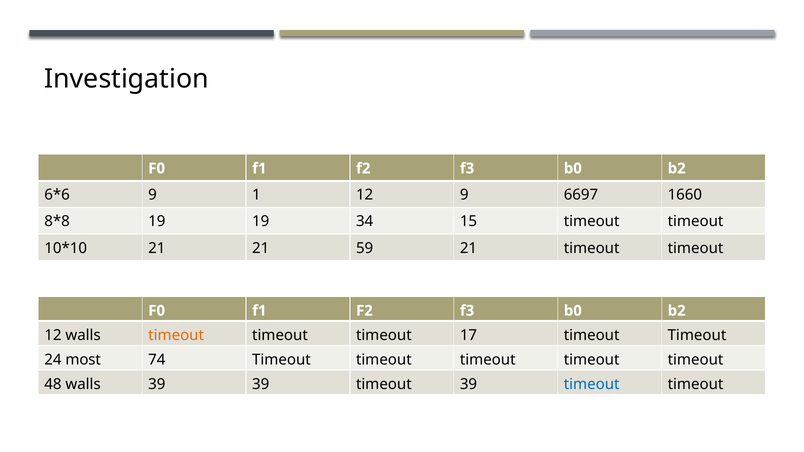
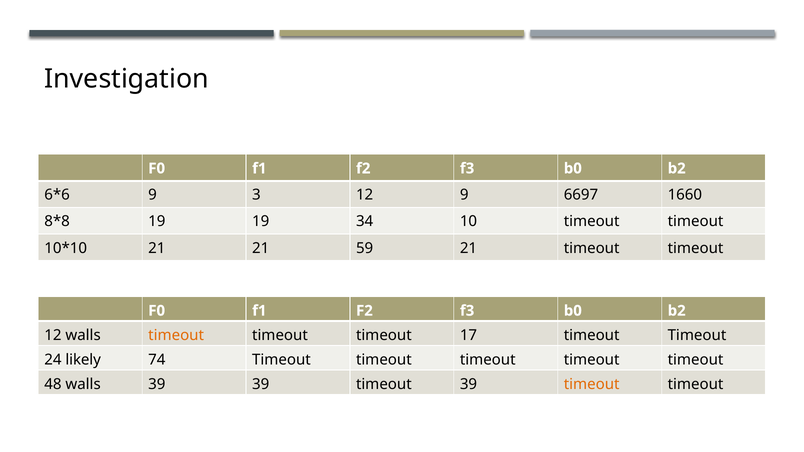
1: 1 -> 3
15: 15 -> 10
most: most -> likely
timeout at (592, 384) colour: blue -> orange
